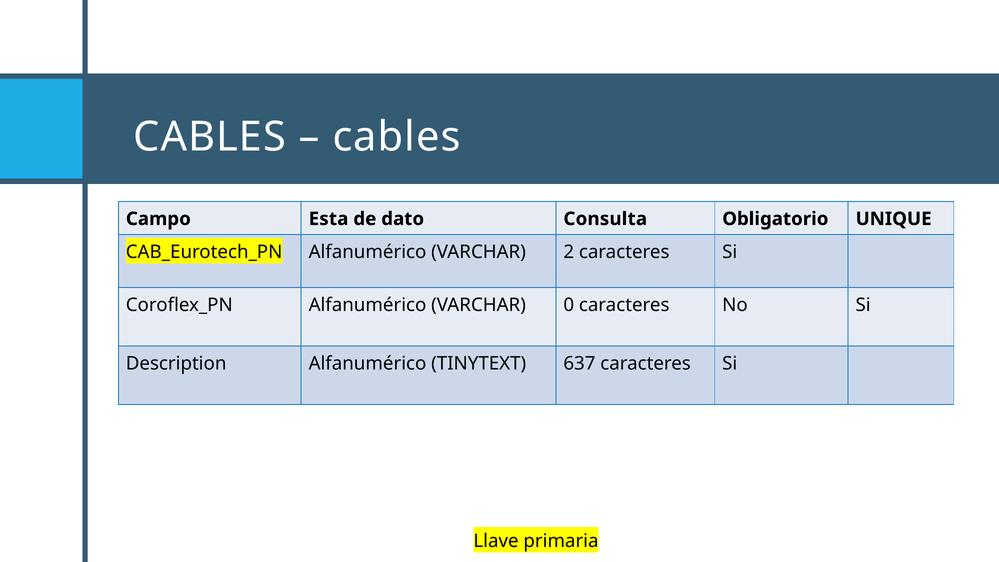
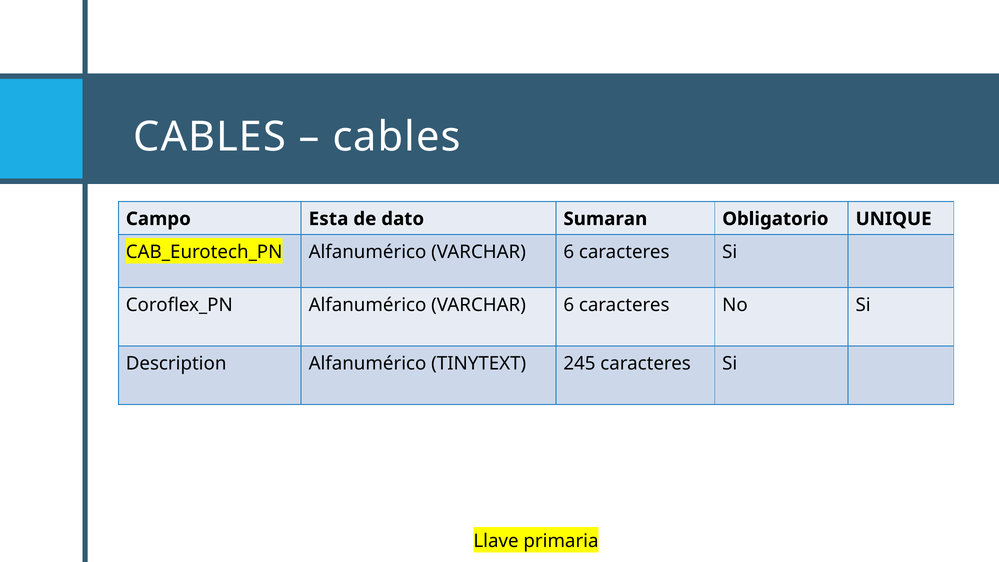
Consulta: Consulta -> Sumaran
2 at (569, 252): 2 -> 6
0 at (569, 305): 0 -> 6
637: 637 -> 245
